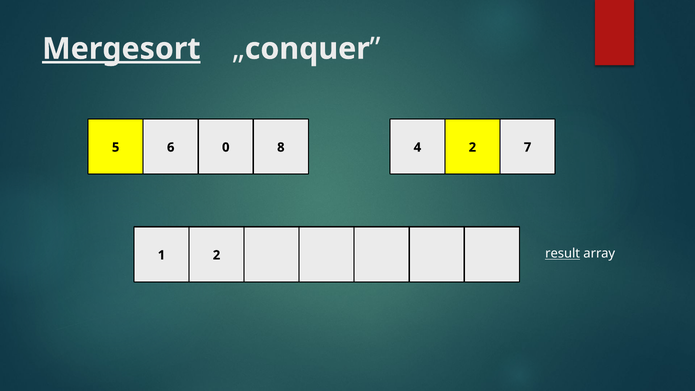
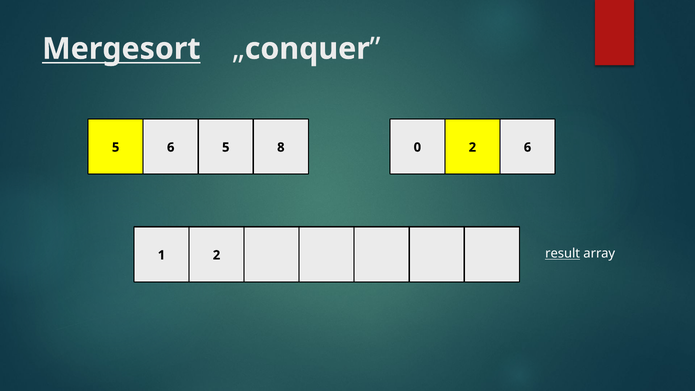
Mergesort underline: present -> none
6 0: 0 -> 5
4: 4 -> 0
2 7: 7 -> 6
